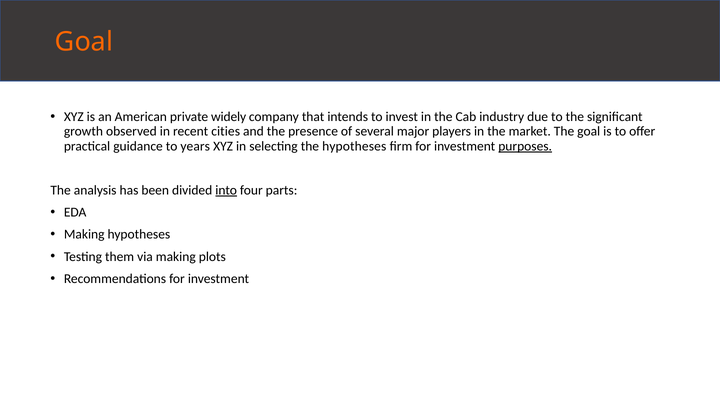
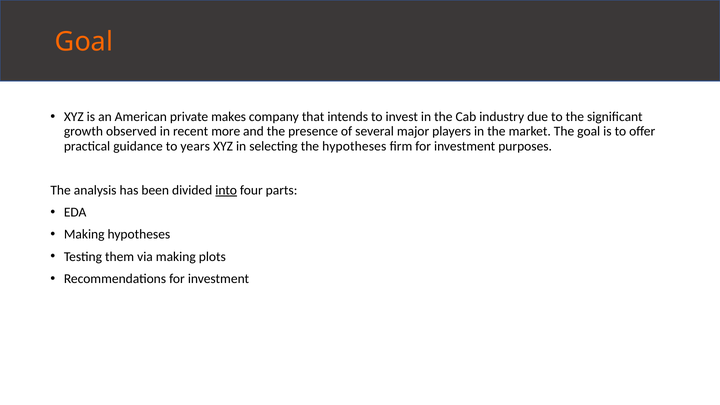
widely: widely -> makes
cities: cities -> more
purposes underline: present -> none
